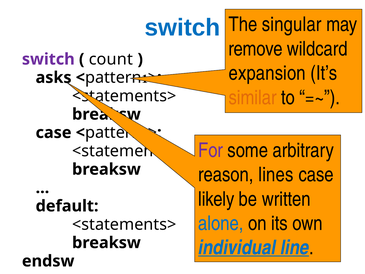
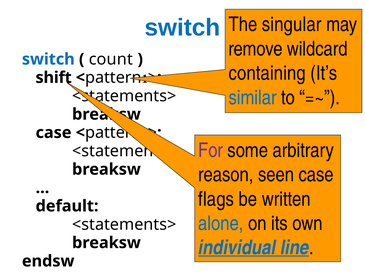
switch at (48, 59) colour: purple -> blue
expansion: expansion -> containing
asks: asks -> shift
similar colour: orange -> blue
lines: lines -> seen
likely: likely -> flags
